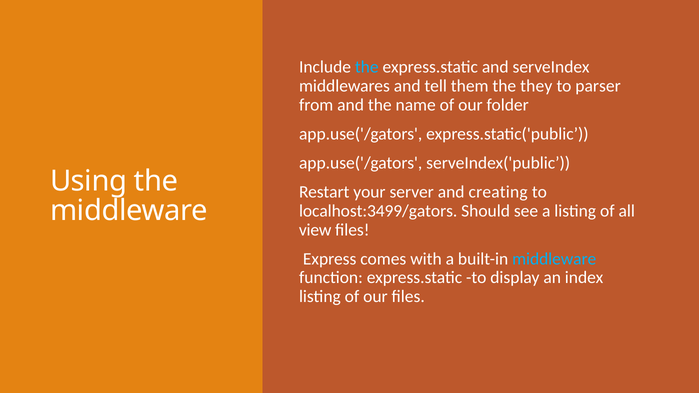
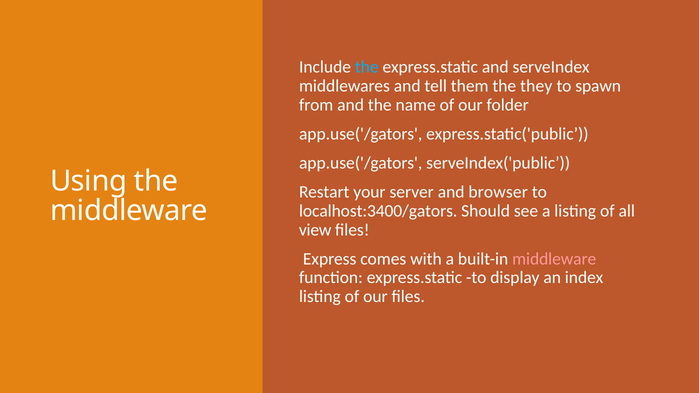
parser: parser -> spawn
creating: creating -> browser
localhost:3499/gators: localhost:3499/gators -> localhost:3400/gators
middleware at (554, 259) colour: light blue -> pink
